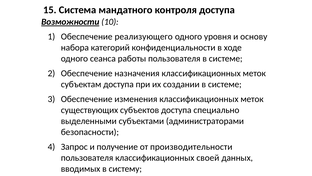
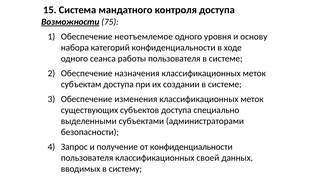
10: 10 -> 75
реализующего: реализующего -> неотъемлемое
от производительности: производительности -> конфиденциальности
